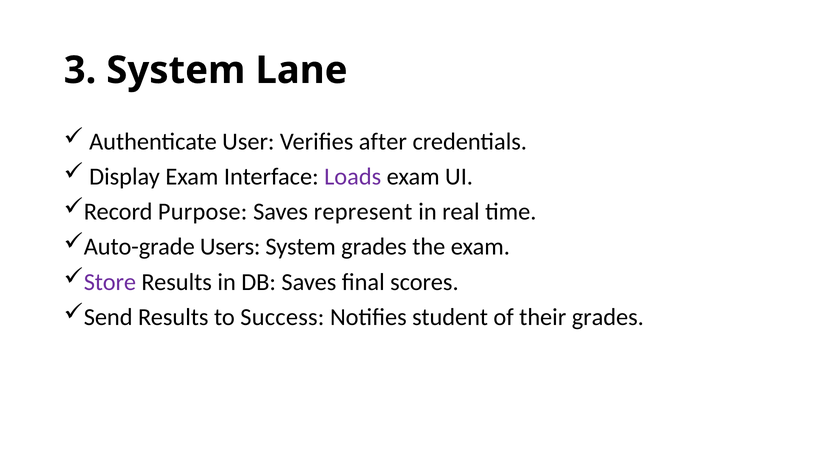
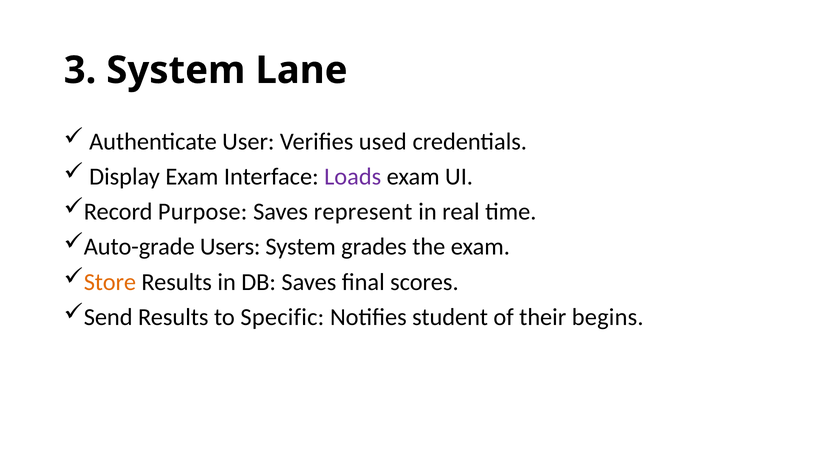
after: after -> used
Store colour: purple -> orange
Success: Success -> Specific
their grades: grades -> begins
